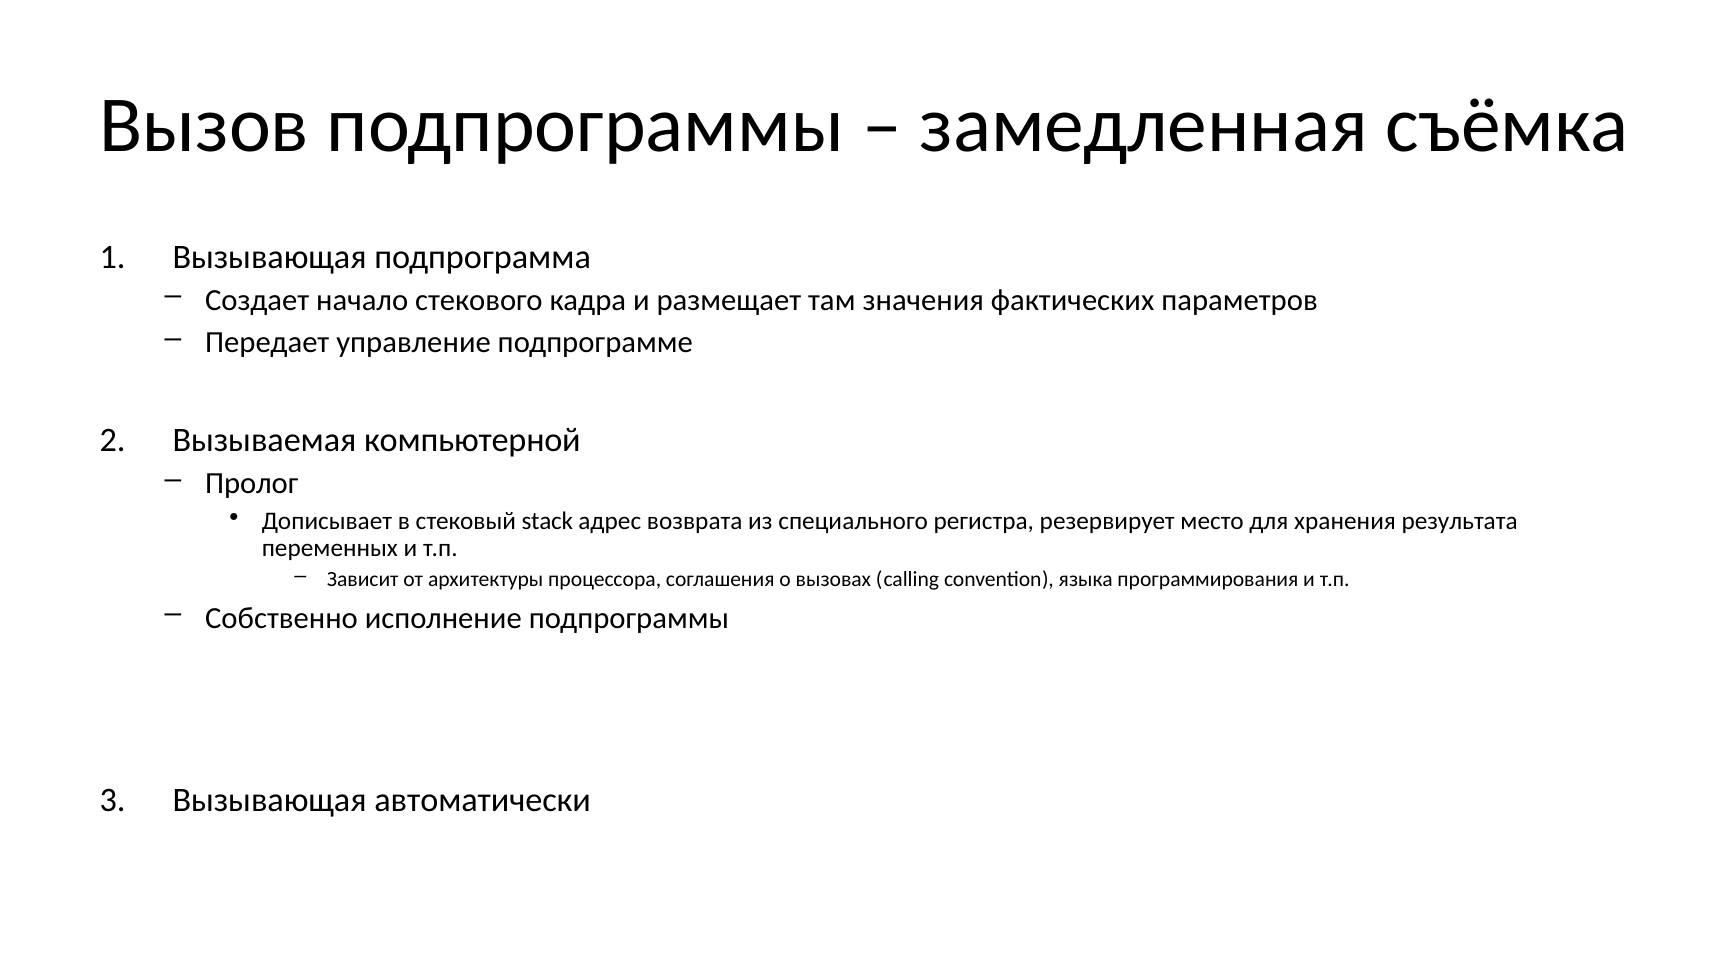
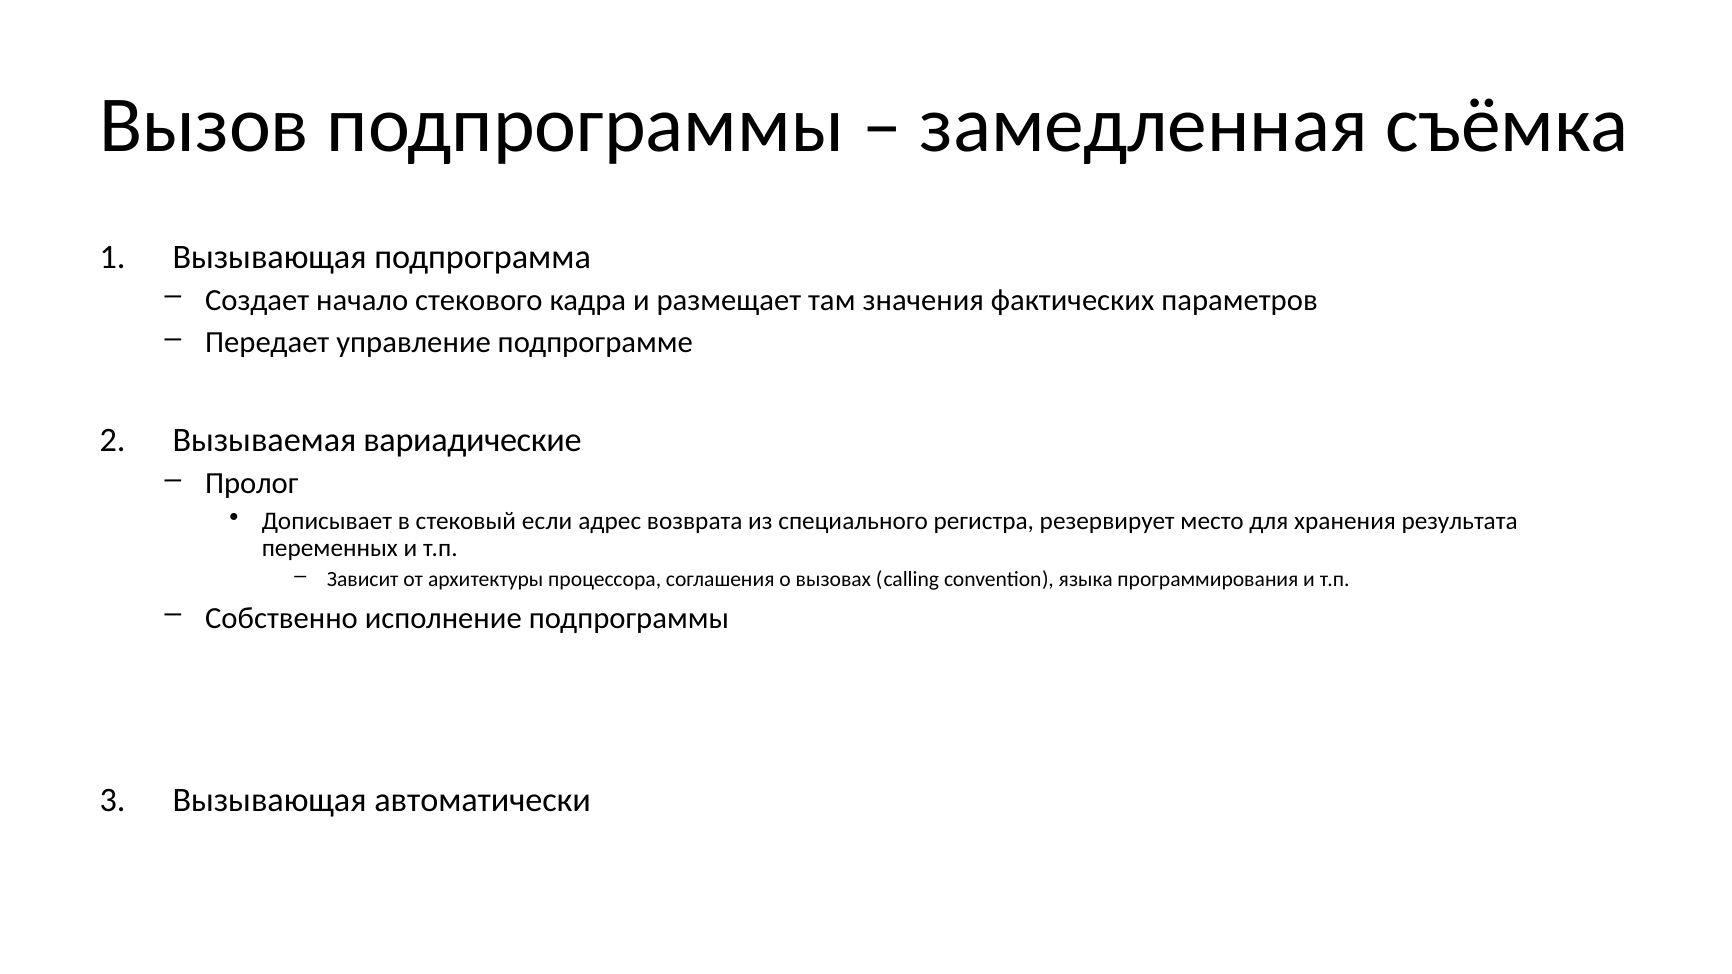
компьютерной: компьютерной -> вариадические
stack: stack -> если
